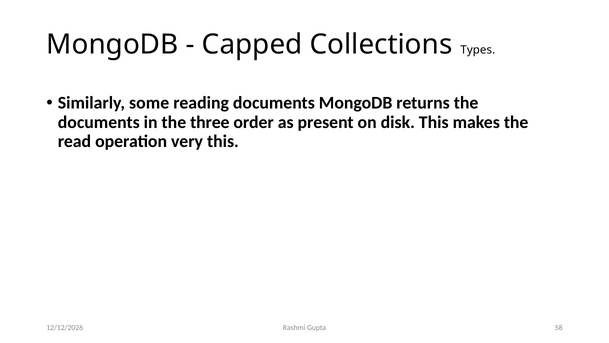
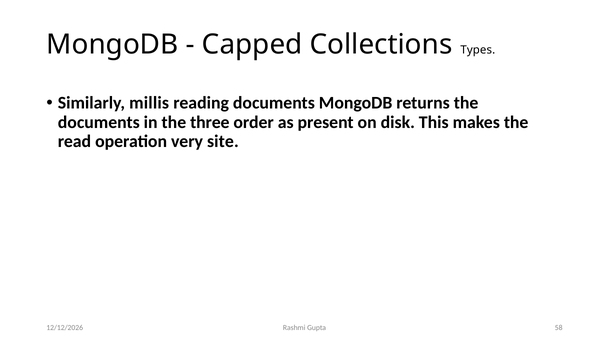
some: some -> millis
very this: this -> site
